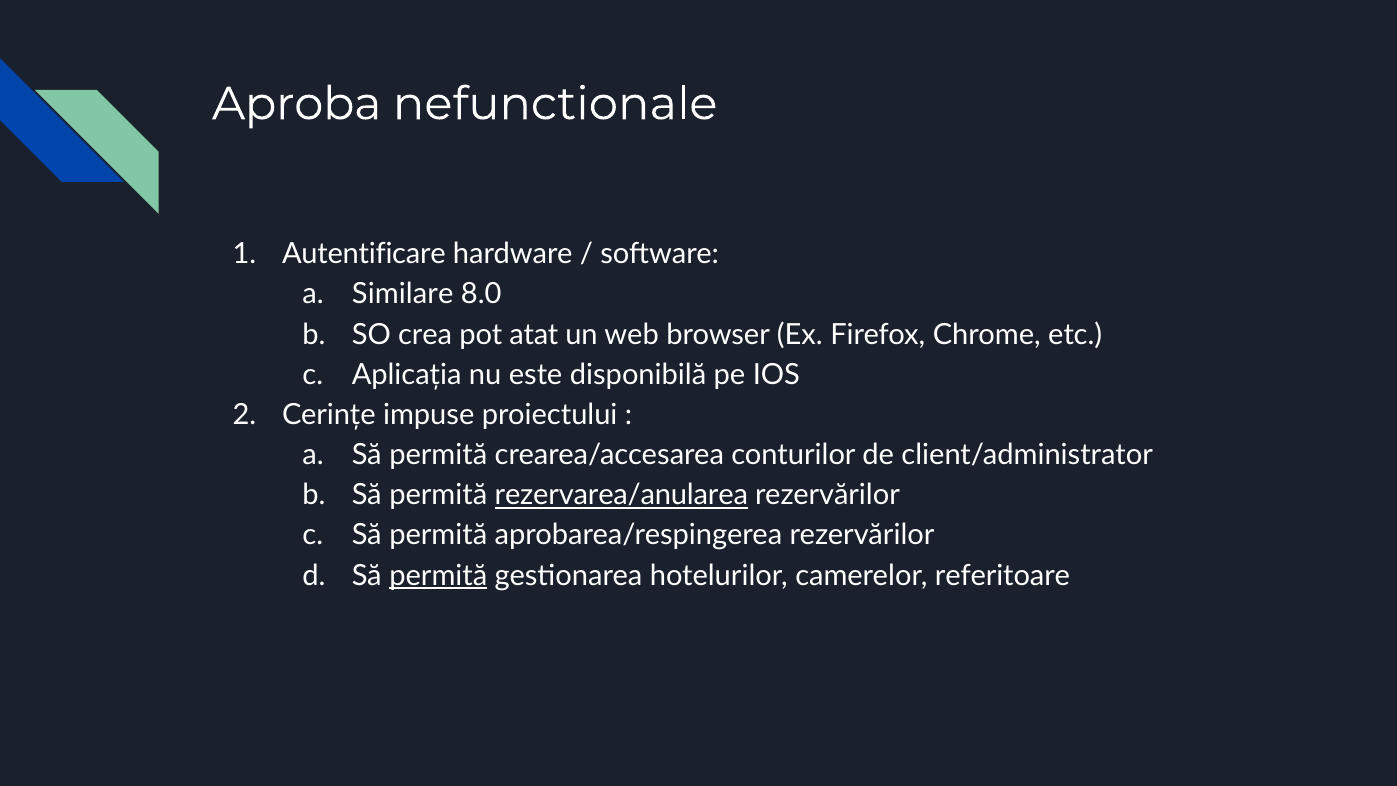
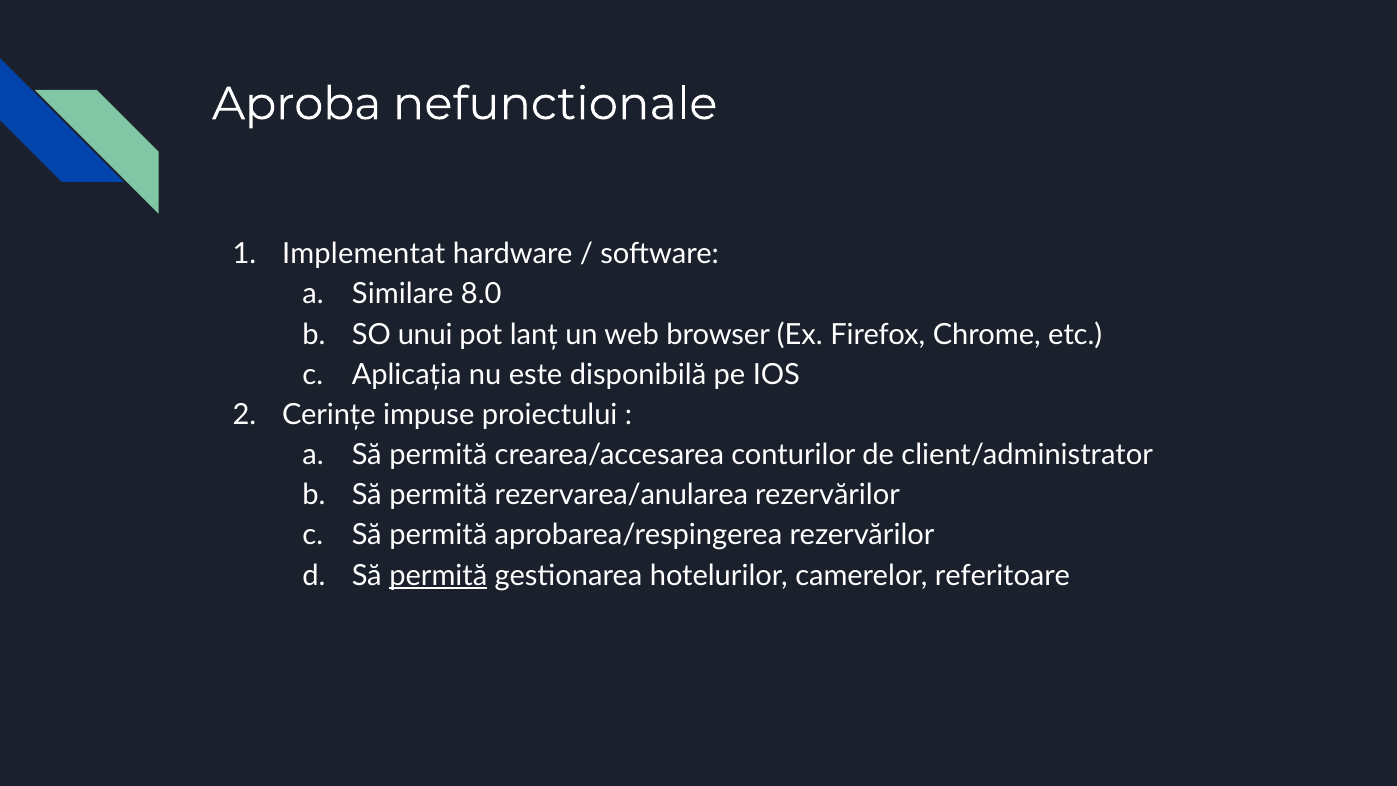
Autentificare: Autentificare -> Implementat
crea: crea -> unui
atat: atat -> lanț
rezervarea/anularea underline: present -> none
